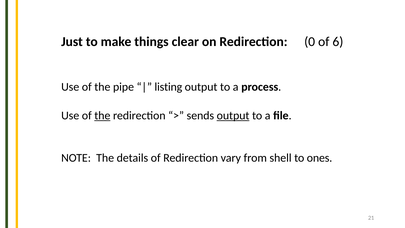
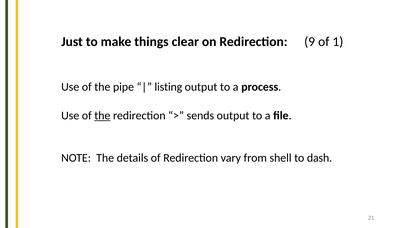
0: 0 -> 9
6: 6 -> 1
output at (233, 115) underline: present -> none
ones: ones -> dash
